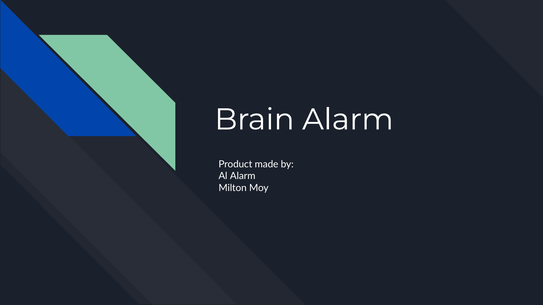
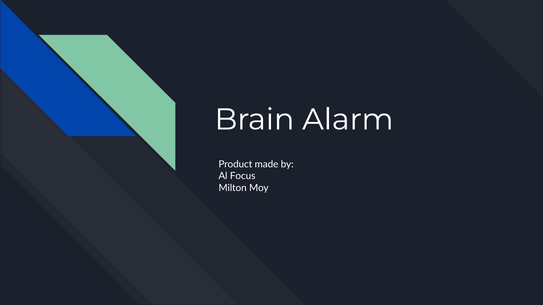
Al Alarm: Alarm -> Focus
